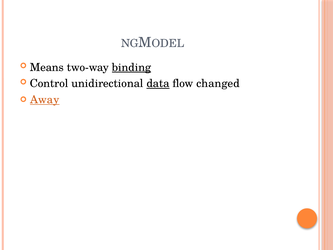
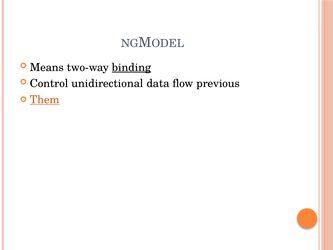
data underline: present -> none
changed: changed -> previous
Away: Away -> Them
